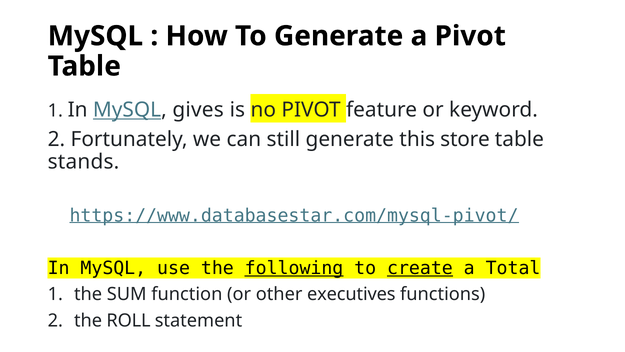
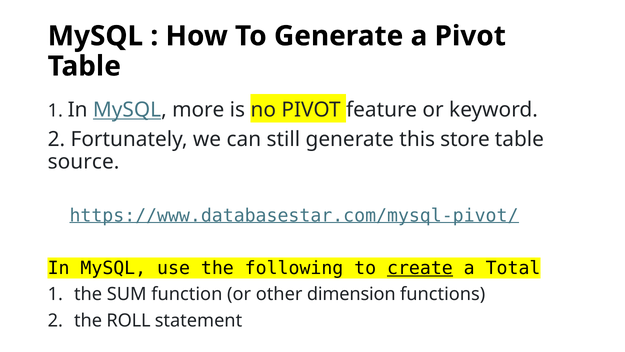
gives: gives -> more
stands: stands -> source
following underline: present -> none
executives: executives -> dimension
